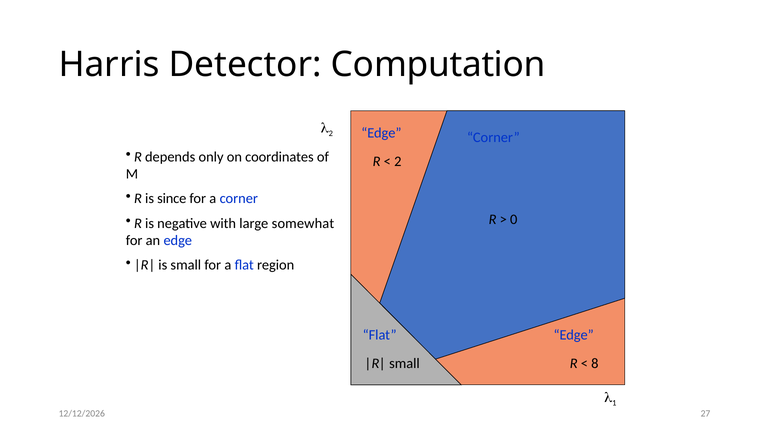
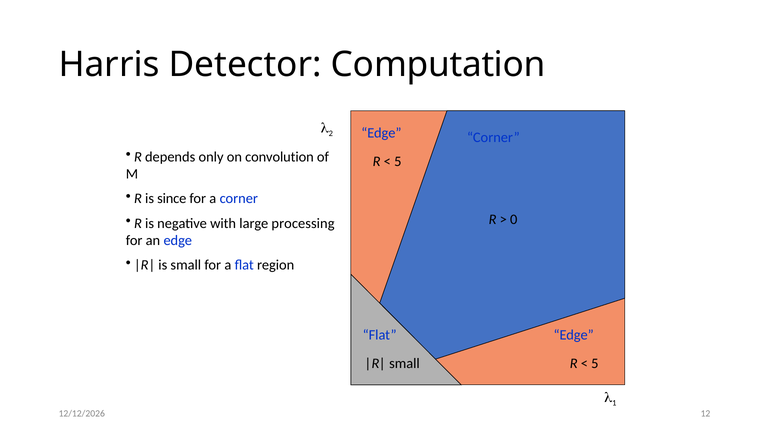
coordinates: coordinates -> convolution
2 at (398, 161): 2 -> 5
somewhat: somewhat -> processing
8 at (595, 363): 8 -> 5
27: 27 -> 12
